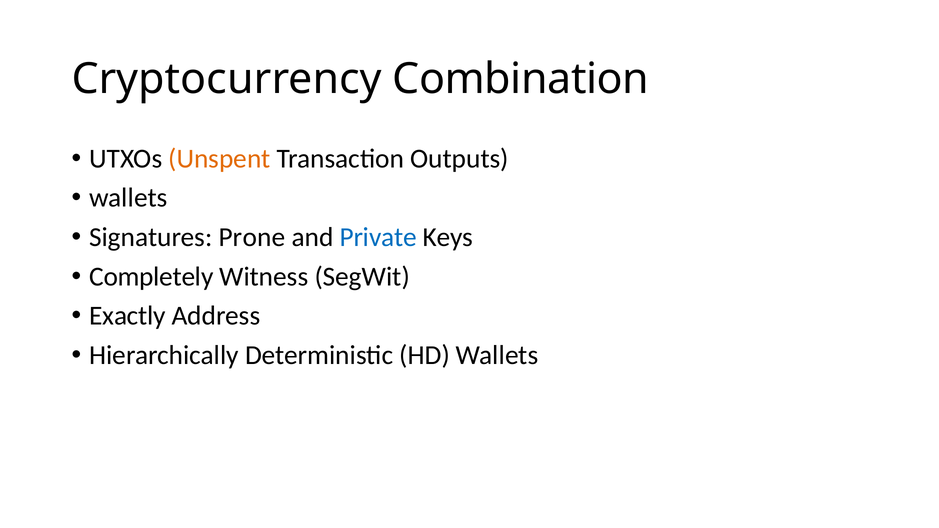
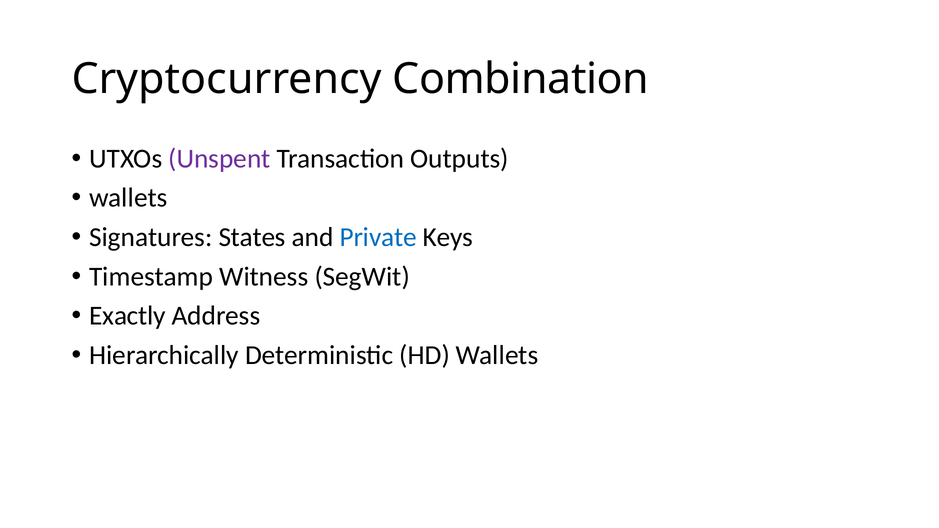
Unspent colour: orange -> purple
Prone: Prone -> States
Completely: Completely -> Timestamp
